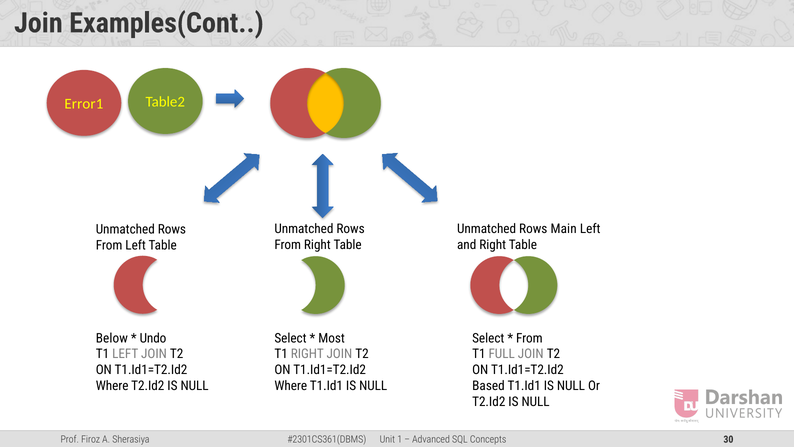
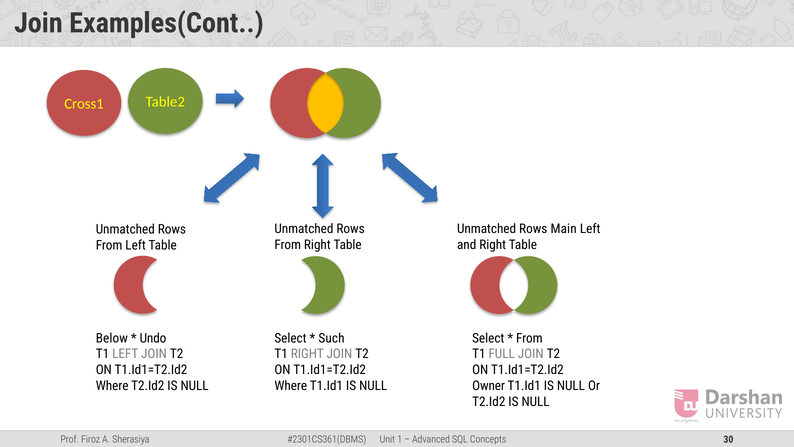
Error1: Error1 -> Cross1
Most: Most -> Such
Based: Based -> Owner
